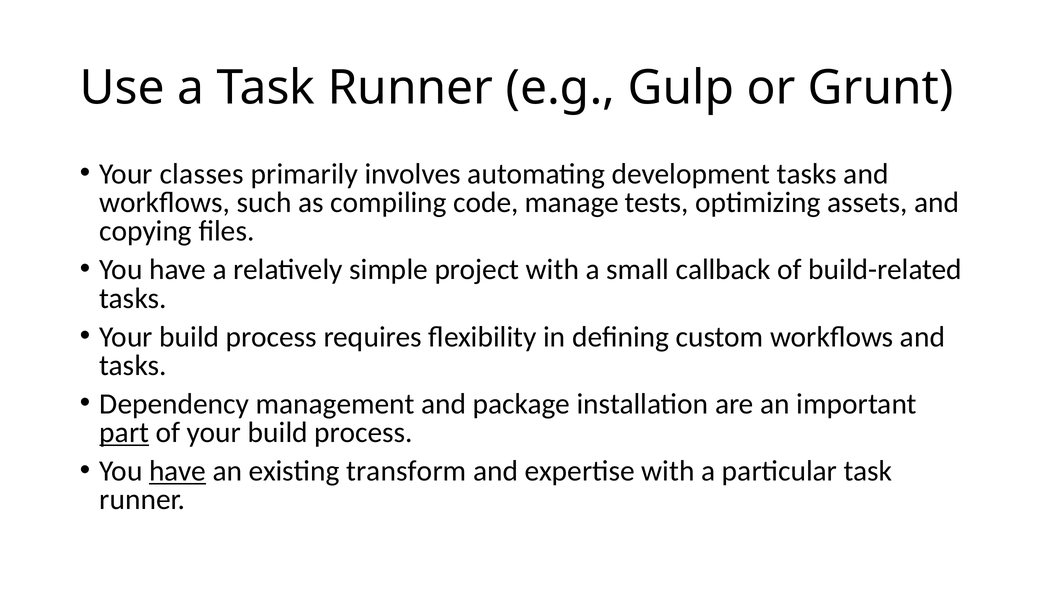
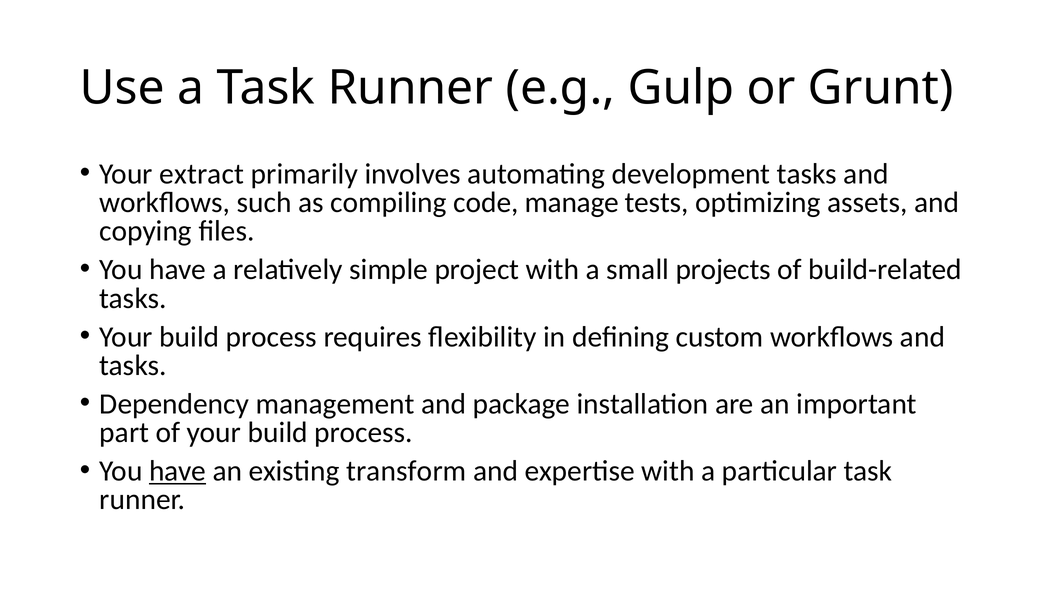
classes: classes -> extract
callback: callback -> projects
part underline: present -> none
